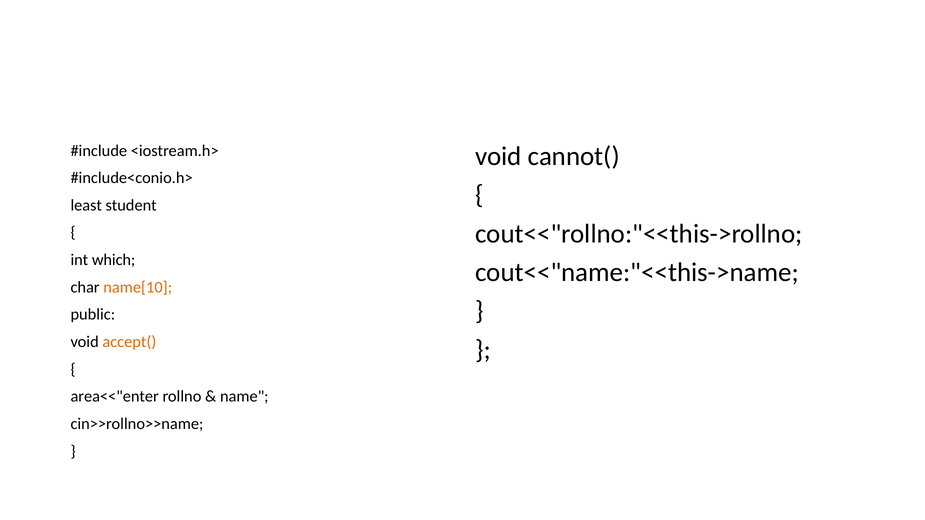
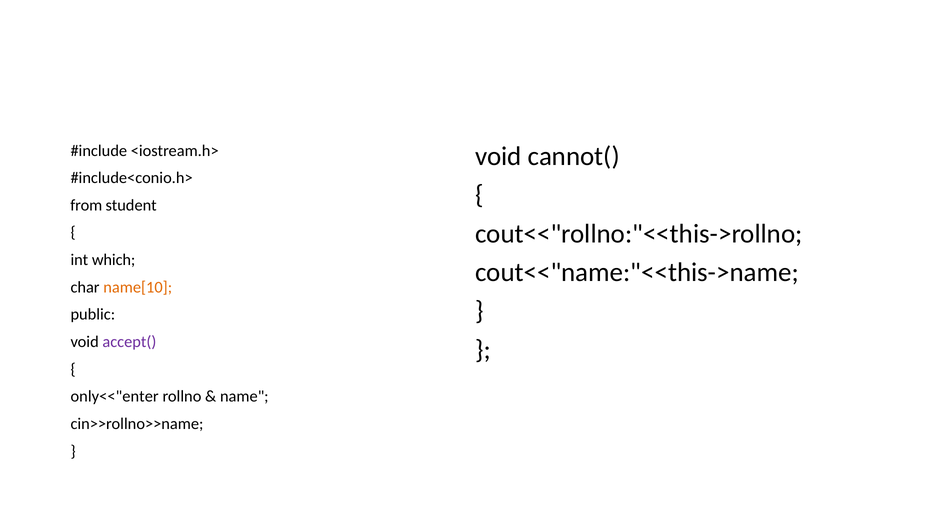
least: least -> from
accept( colour: orange -> purple
area<<"enter: area<<"enter -> only<<"enter
